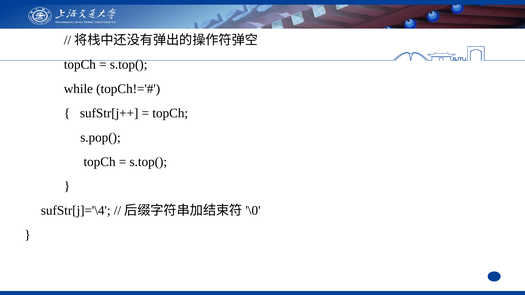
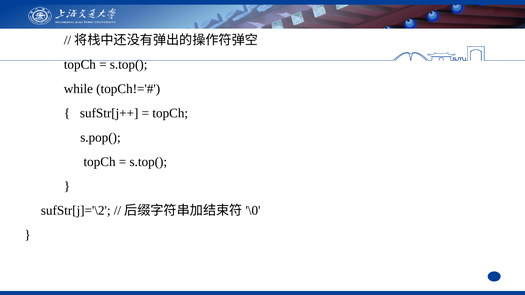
sufStr[j]='\4: sufStr[j]='\4 -> sufStr[j]='\2
